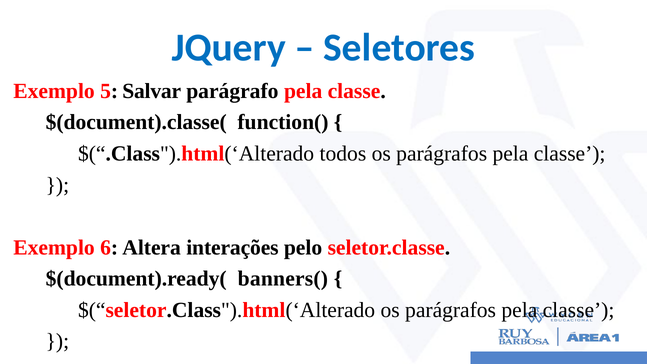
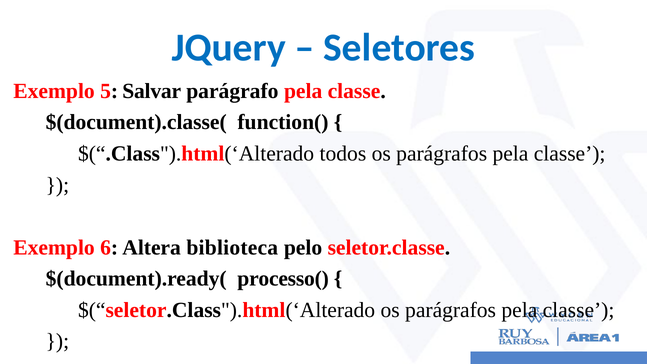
interações: interações -> biblioteca
banners(: banners( -> processo(
